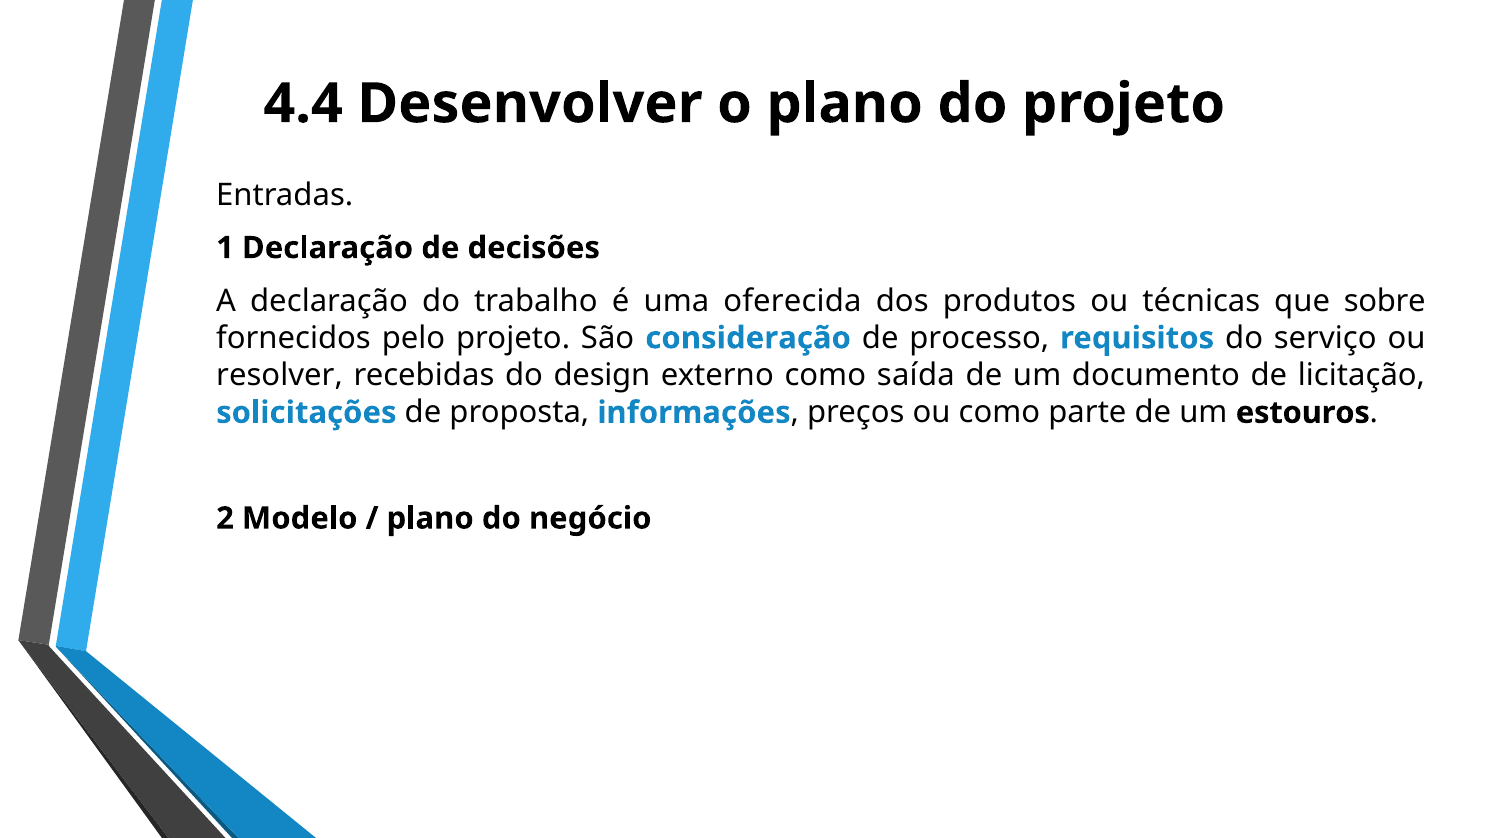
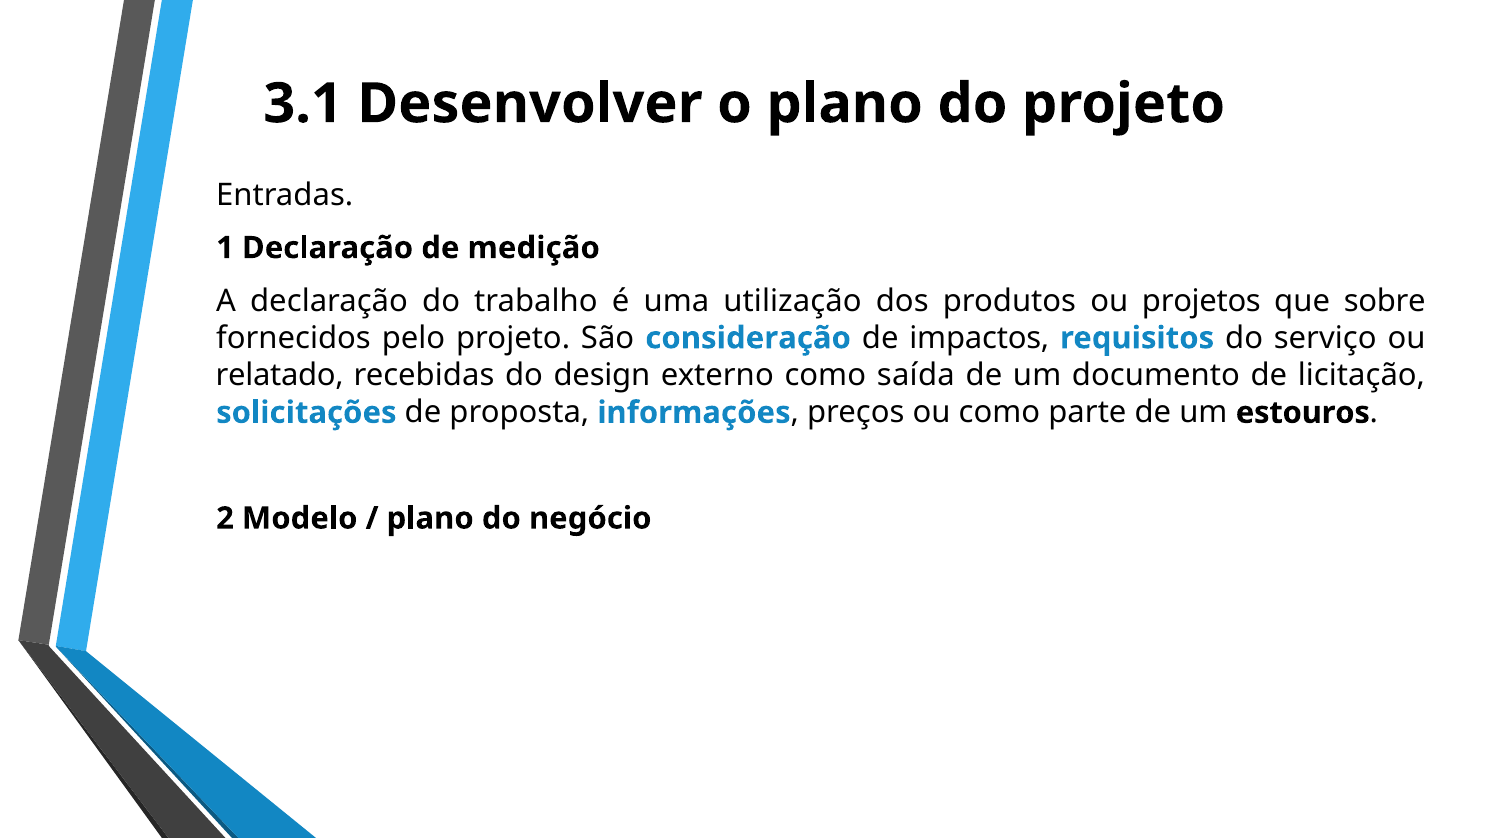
4.4: 4.4 -> 3.1
decisões: decisões -> medição
oferecida: oferecida -> utilização
técnicas: técnicas -> projetos
processo: processo -> impactos
resolver: resolver -> relatado
